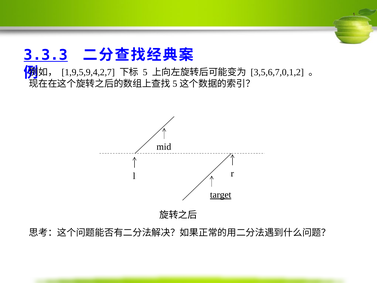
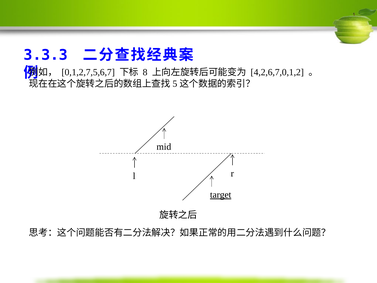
3.3.3 underline: present -> none
1,9,5,9,4,2,7: 1,9,5,9,4,2,7 -> 0,1,2,7,5,6,7
5: 5 -> 8
3,5,6,7,0,1,2: 3,5,6,7,0,1,2 -> 4,2,6,7,0,1,2
